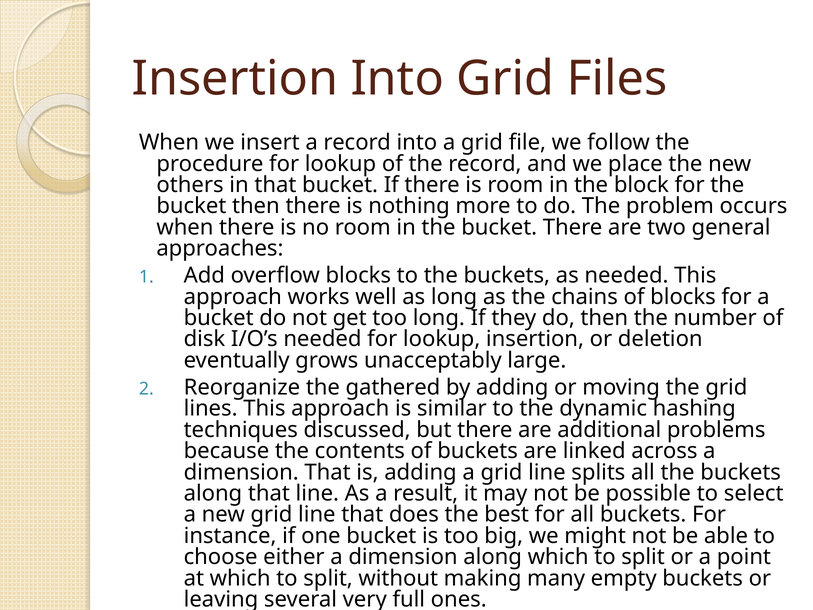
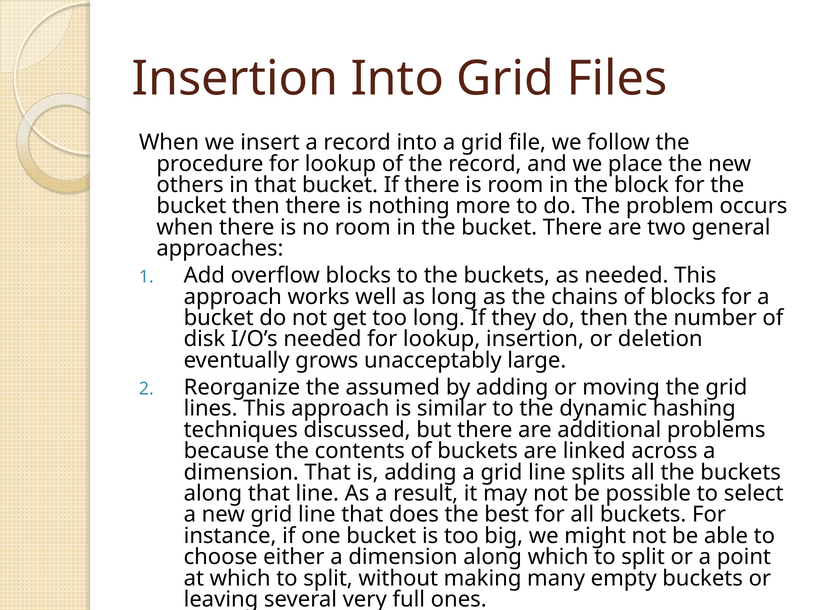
gathered: gathered -> assumed
